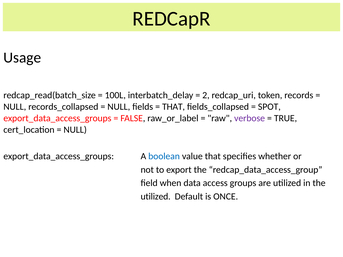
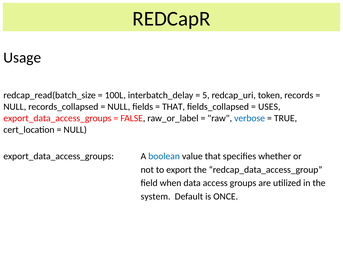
2: 2 -> 5
SPOT: SPOT -> USES
verbose colour: purple -> blue
utilized at (156, 197): utilized -> system
